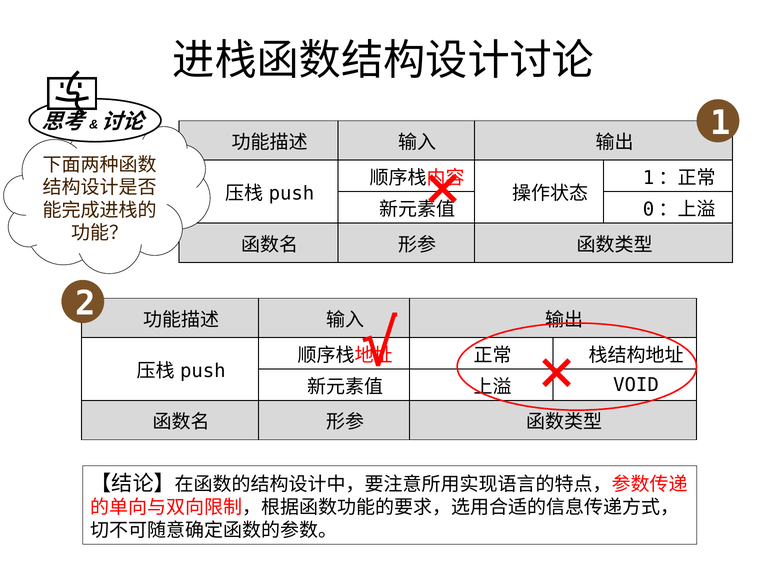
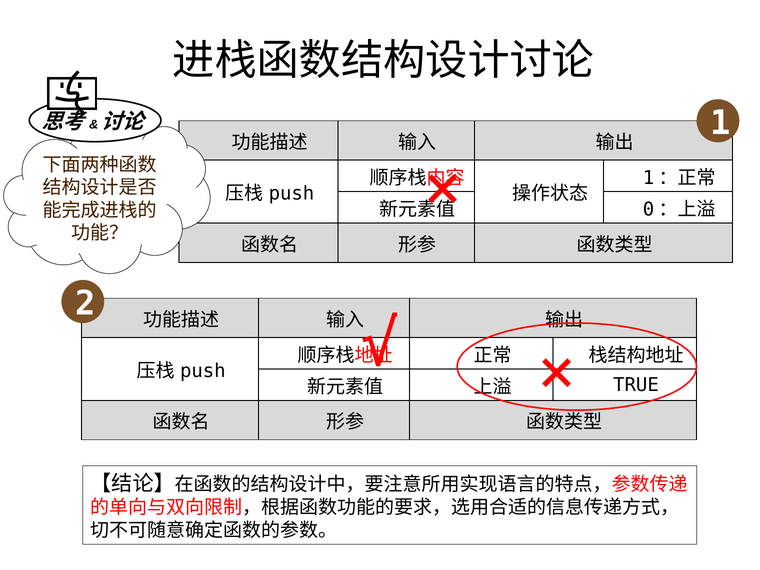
VOID: VOID -> TRUE
